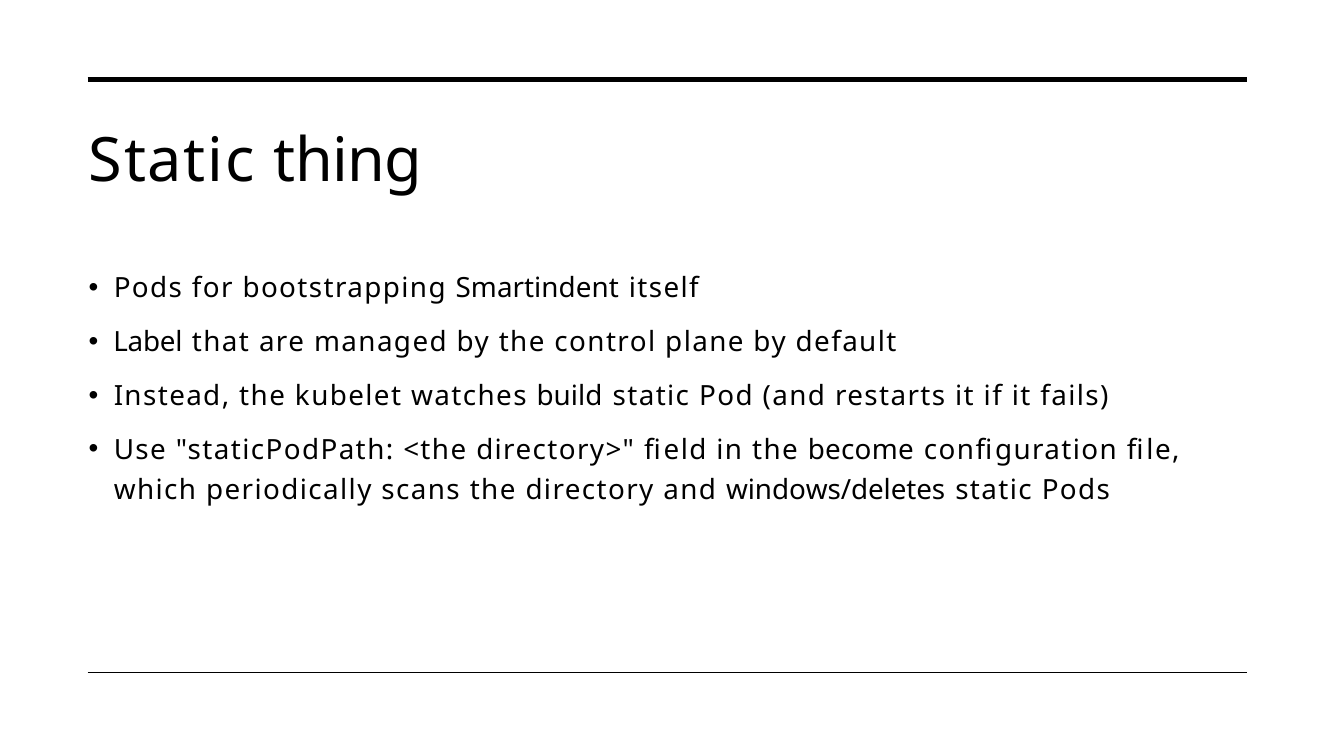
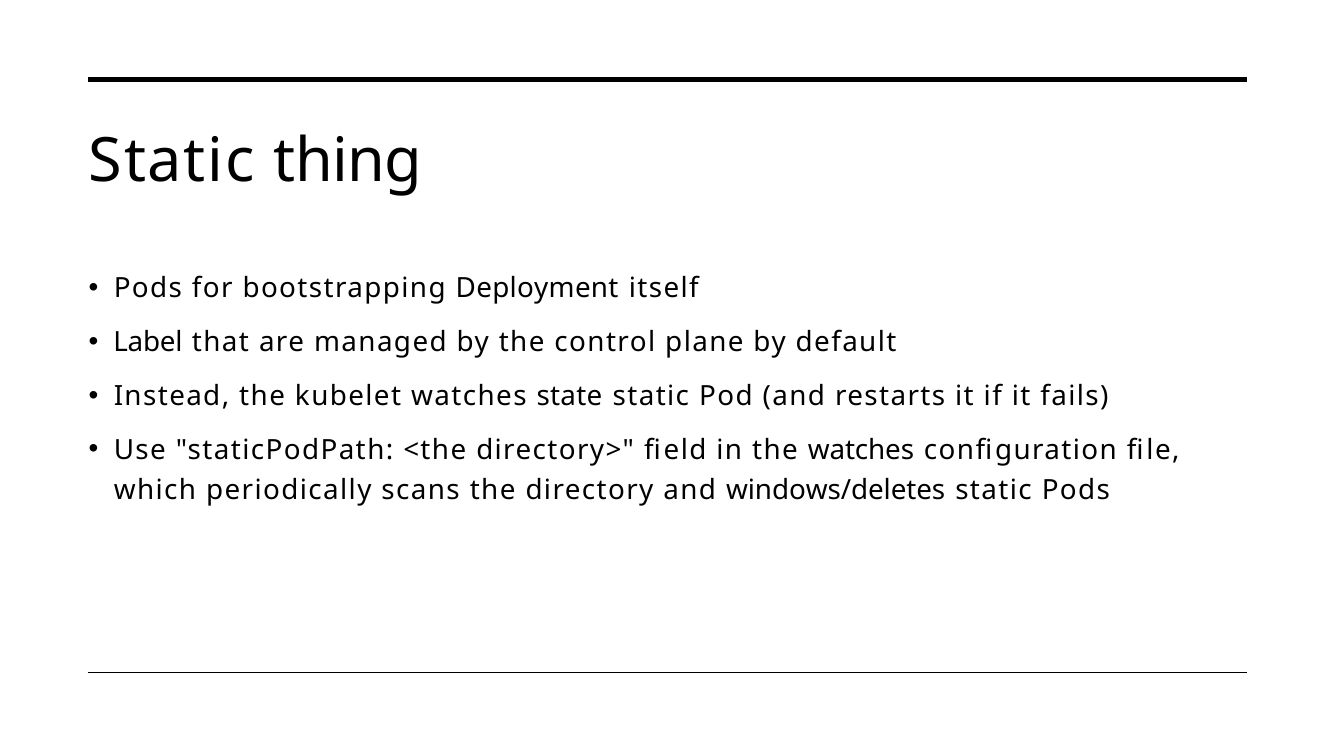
Smartindent: Smartindent -> Deployment
build: build -> state
the become: become -> watches
